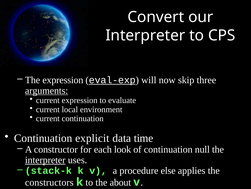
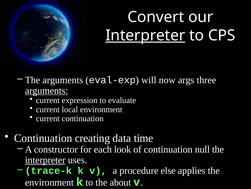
Interpreter at (145, 35) underline: none -> present
The expression: expression -> arguments
eval-exp underline: present -> none
skip: skip -> args
explicit: explicit -> creating
stack-k: stack-k -> trace-k
constructors at (49, 182): constructors -> environment
